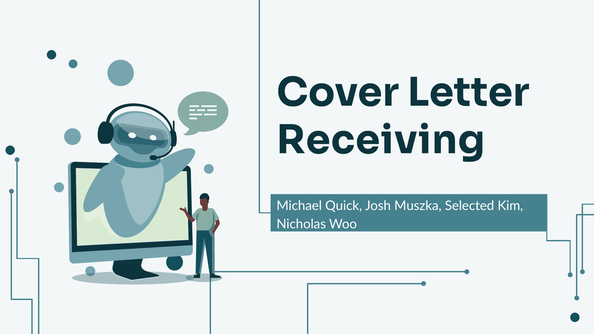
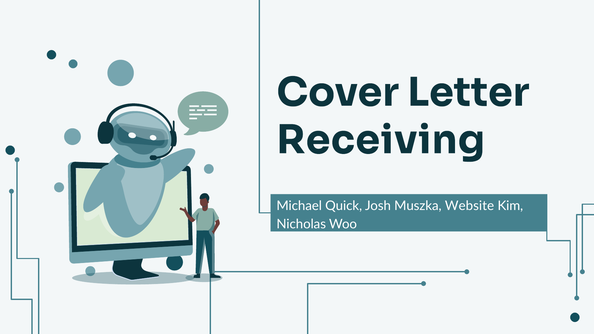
Selected: Selected -> Website
